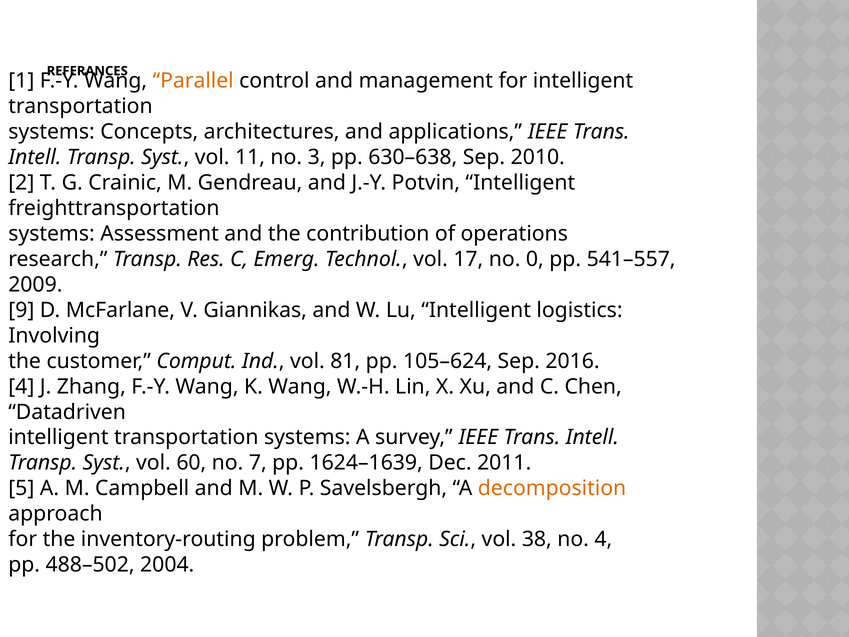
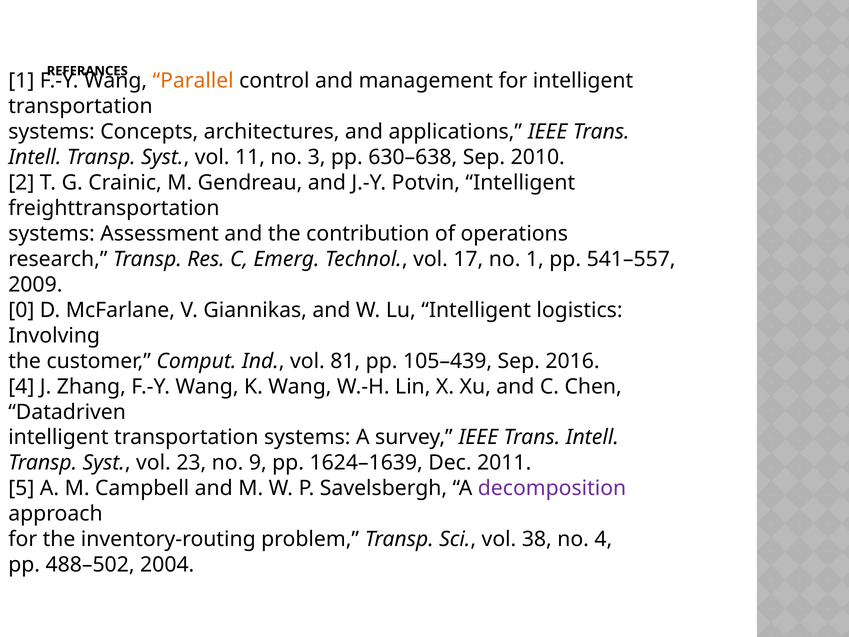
no 0: 0 -> 1
9: 9 -> 0
105–624: 105–624 -> 105–439
60: 60 -> 23
7: 7 -> 9
decomposition colour: orange -> purple
